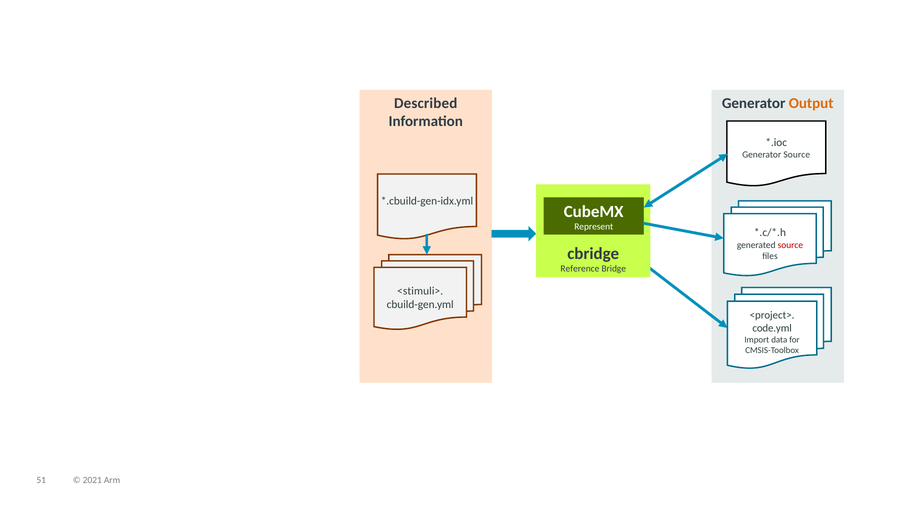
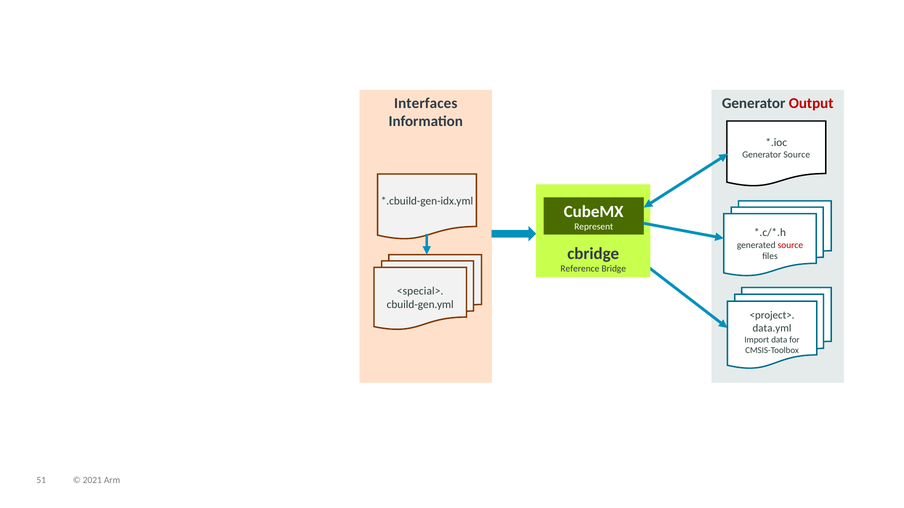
Described: Described -> Interfaces
Output colour: orange -> red
<stimuli>: <stimuli> -> <special>
code.yml: code.yml -> data.yml
